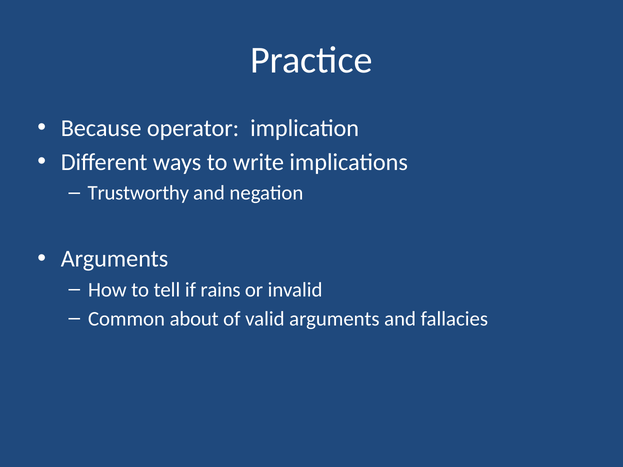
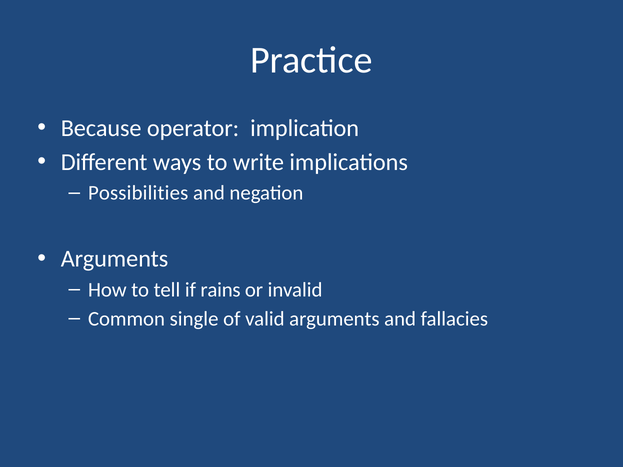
Trustworthy: Trustworthy -> Possibilities
about: about -> single
